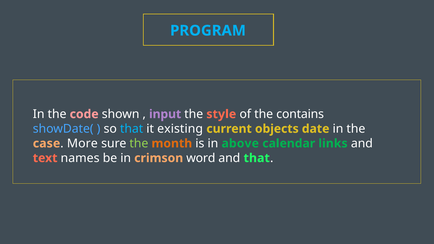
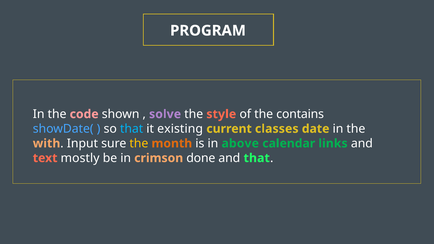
PROGRAM colour: light blue -> white
input: input -> solve
objects: objects -> classes
case: case -> with
More: More -> Input
the at (139, 143) colour: light green -> yellow
names: names -> mostly
word: word -> done
